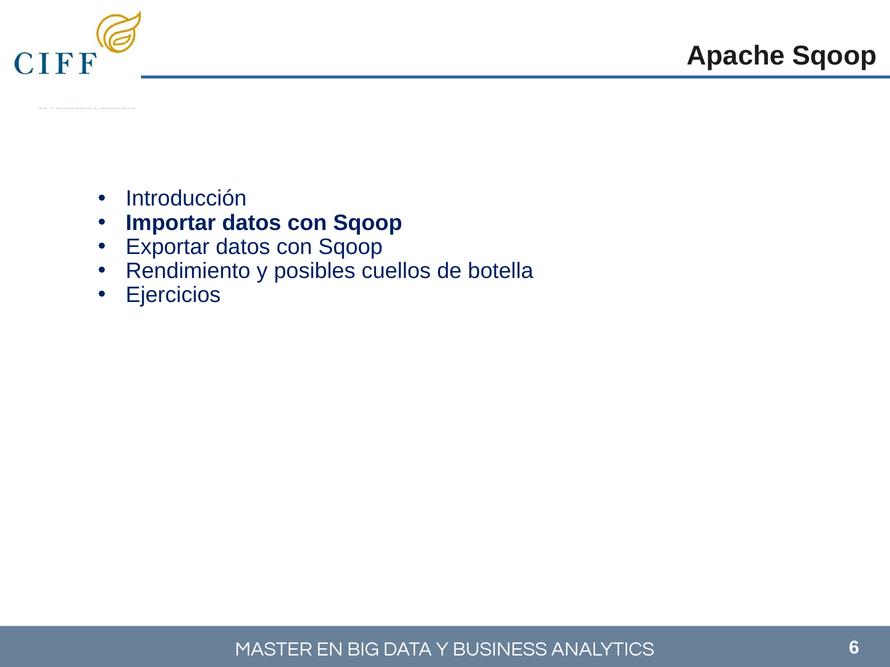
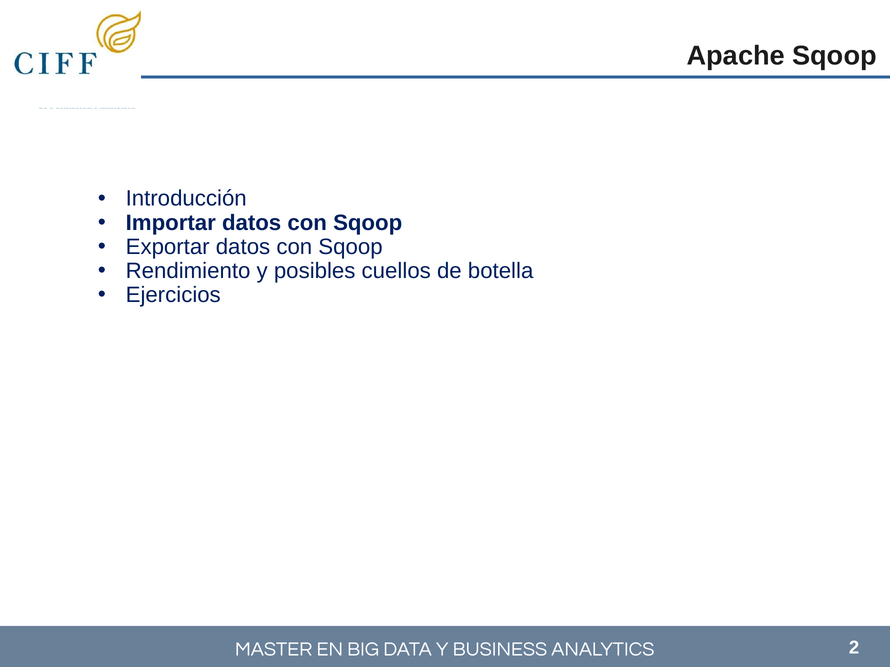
6: 6 -> 2
